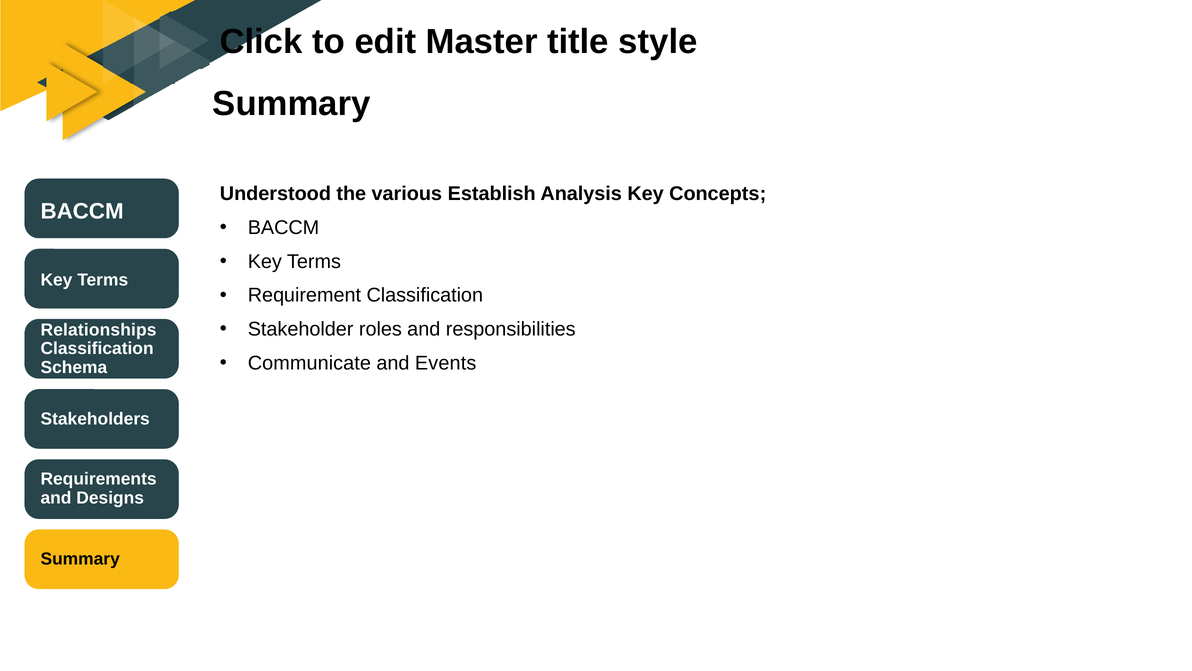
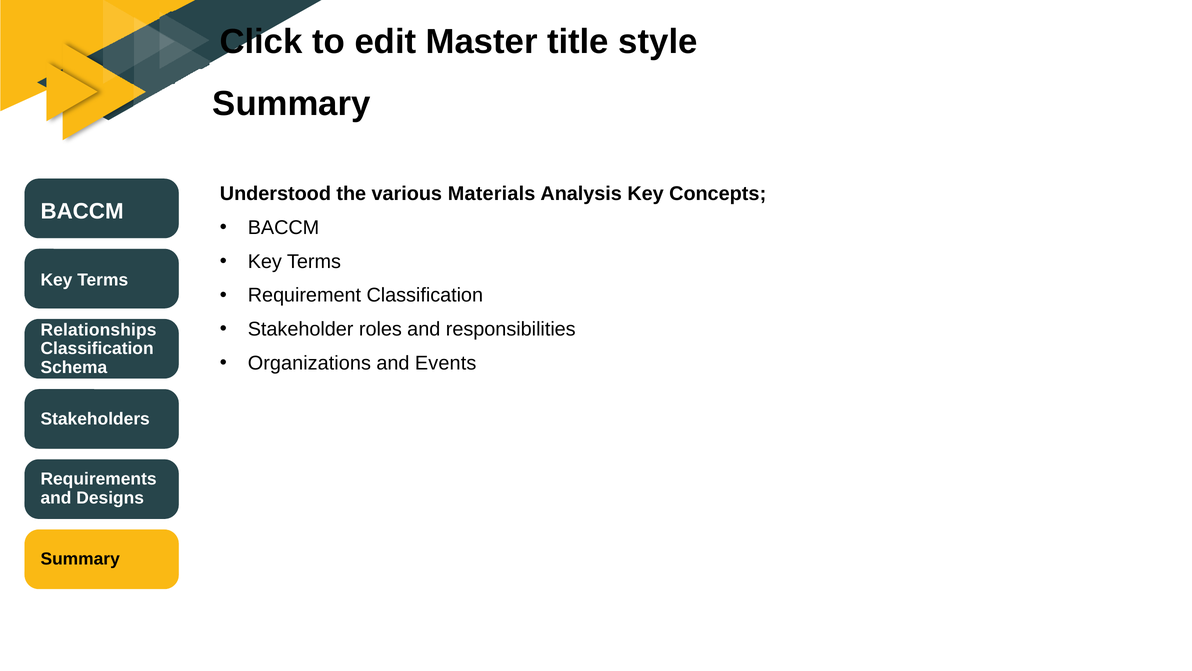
Establish: Establish -> Materials
Communicate: Communicate -> Organizations
